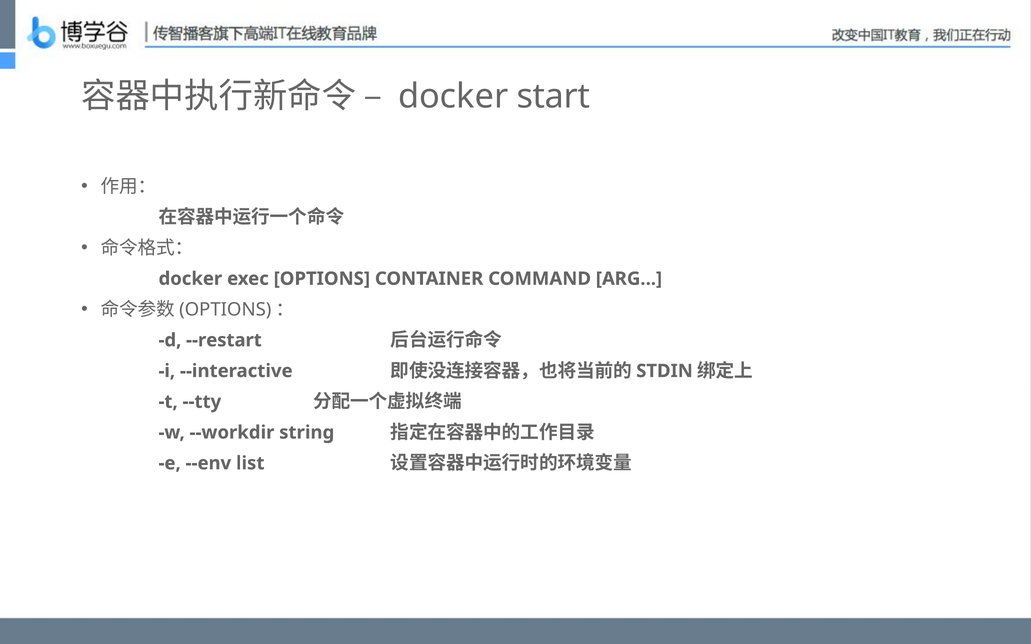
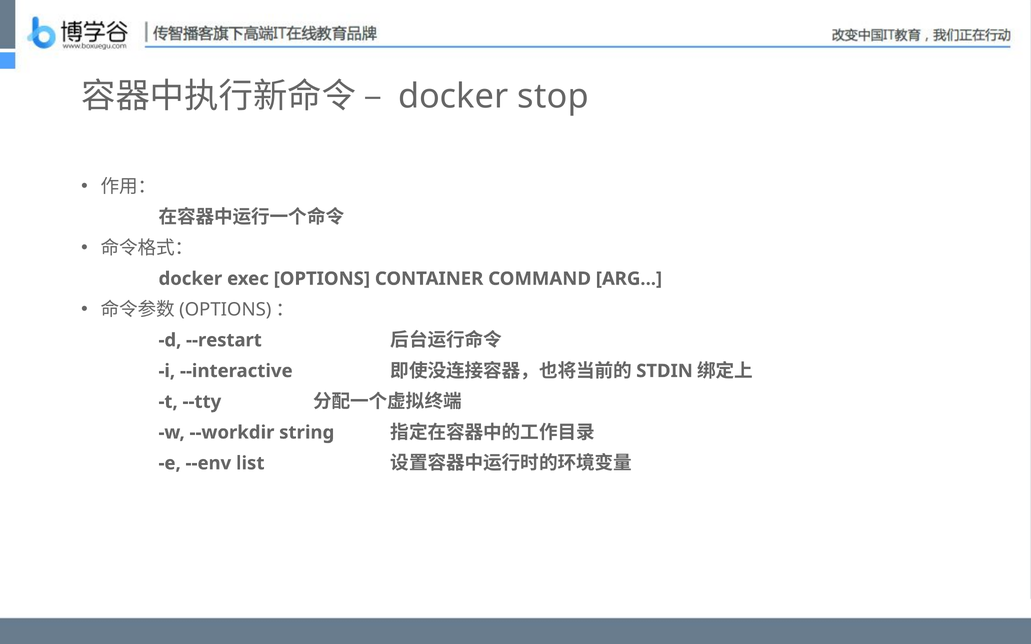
start: start -> stop
